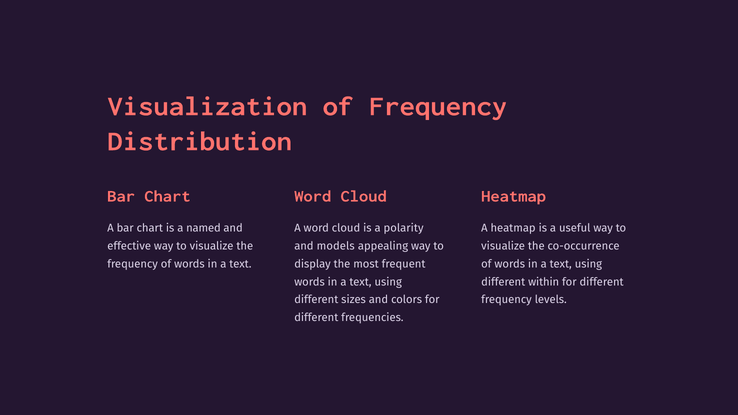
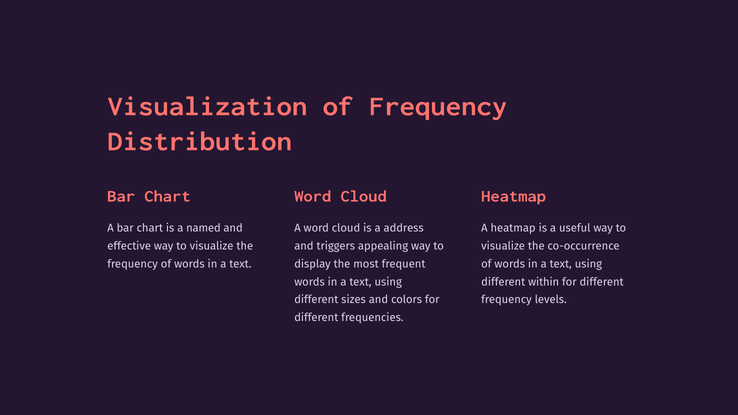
polarity: polarity -> address
models: models -> triggers
